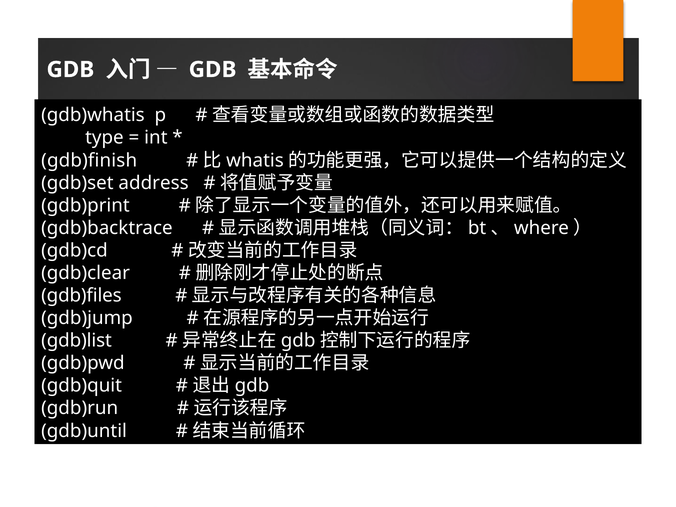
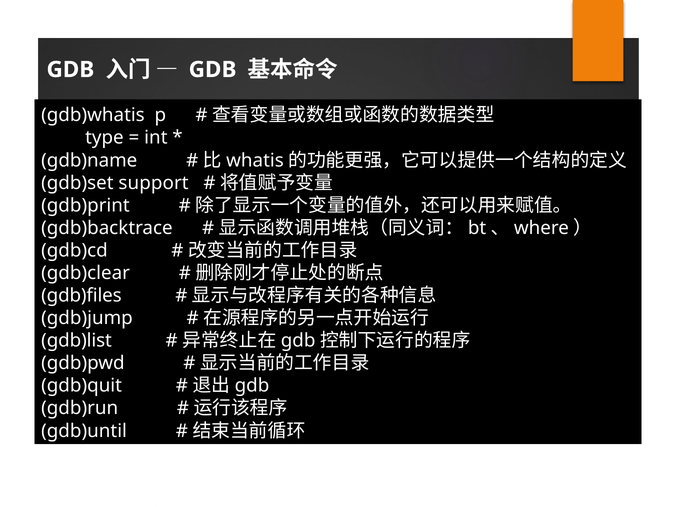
gdb)finish: gdb)finish -> gdb)name
address: address -> support
